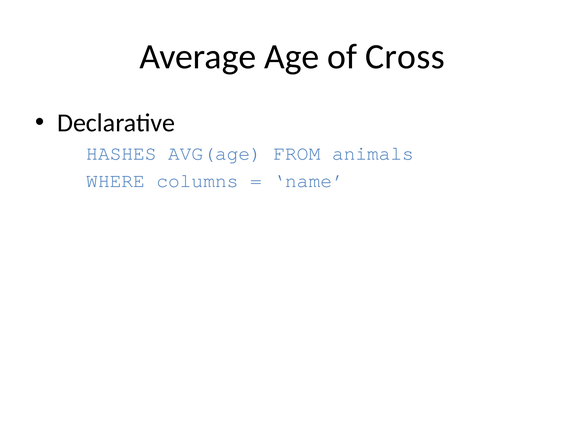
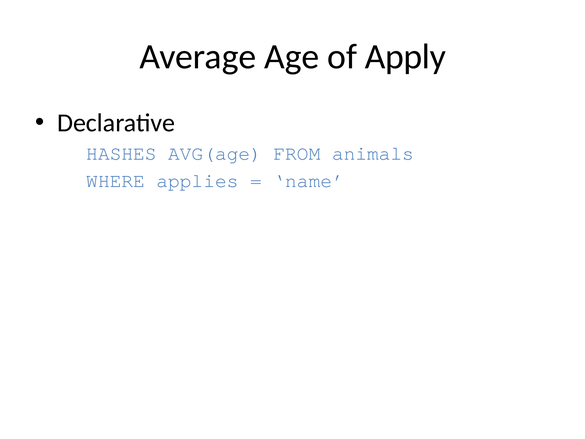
Cross: Cross -> Apply
columns: columns -> applies
